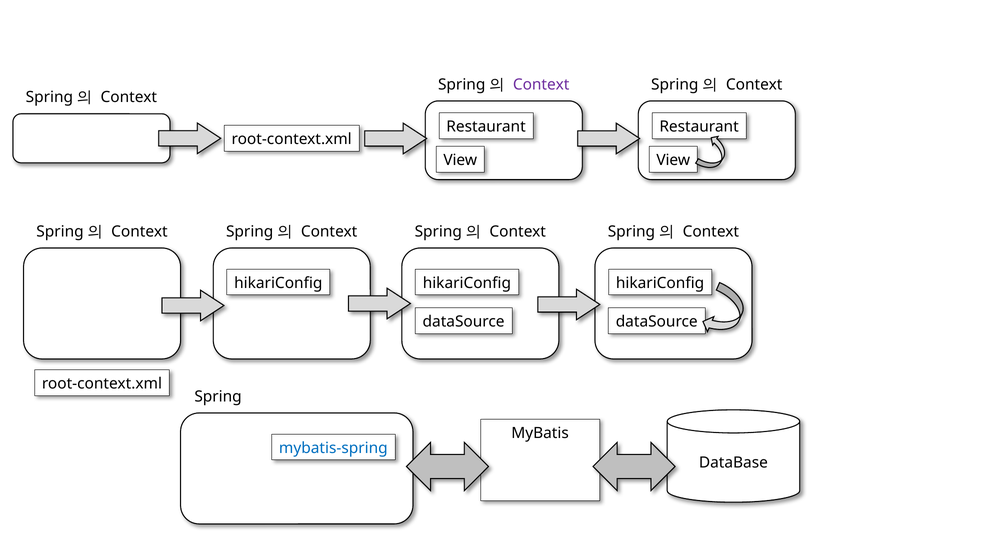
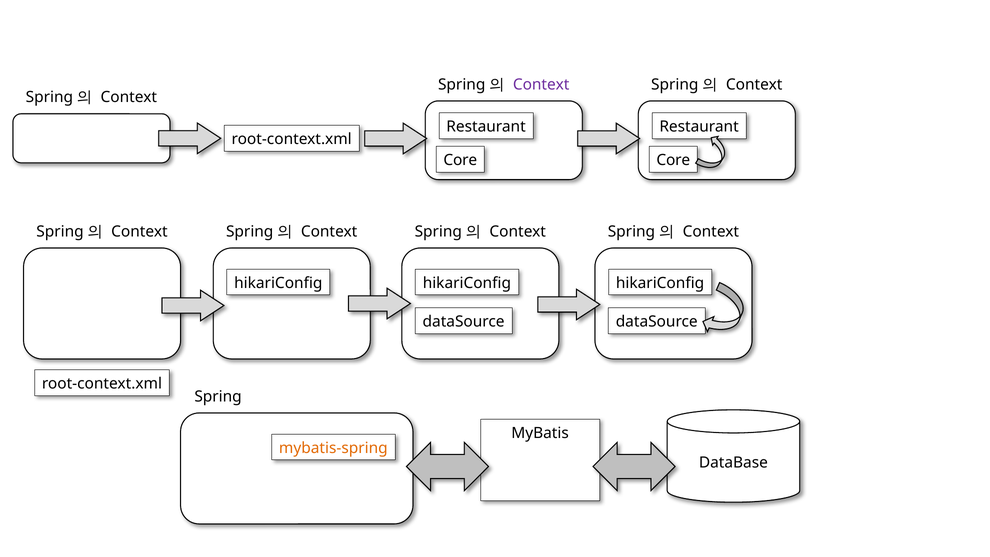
View at (460, 160): View -> Core
View at (673, 160): View -> Core
mybatis-spring colour: blue -> orange
